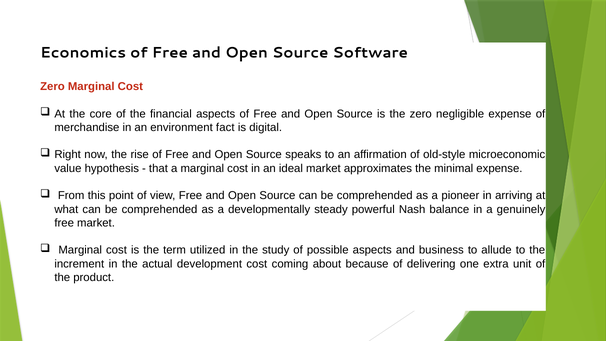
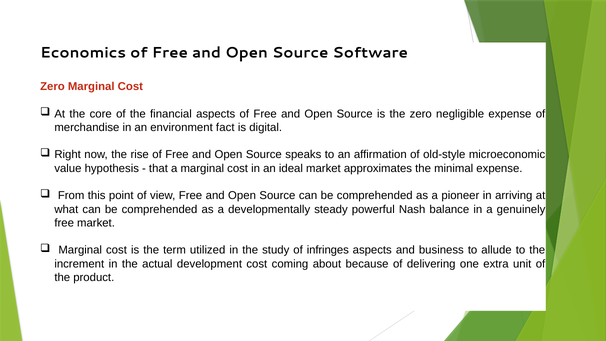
possible: possible -> infringes
